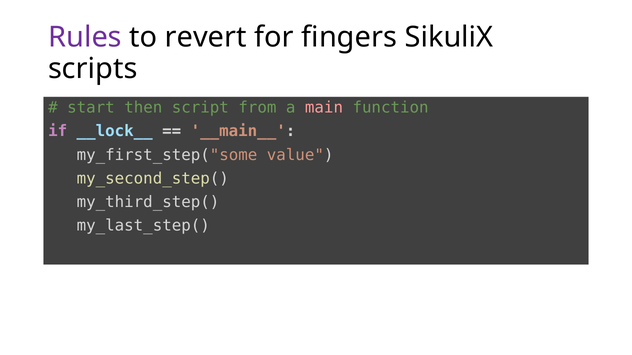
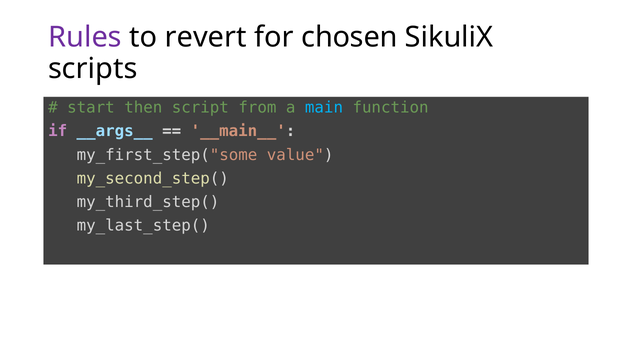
fingers: fingers -> chosen
main colour: pink -> light blue
__lock__: __lock__ -> __args__
